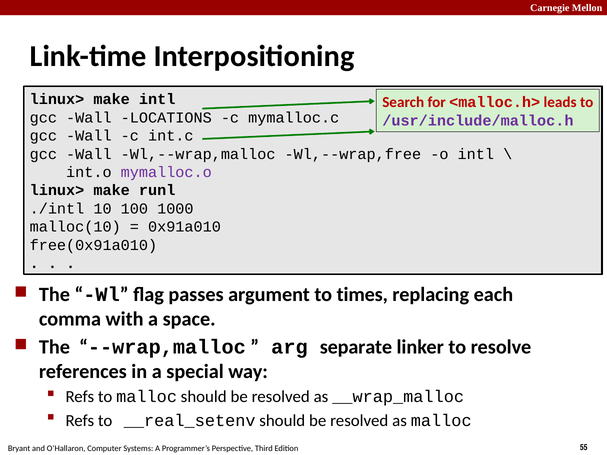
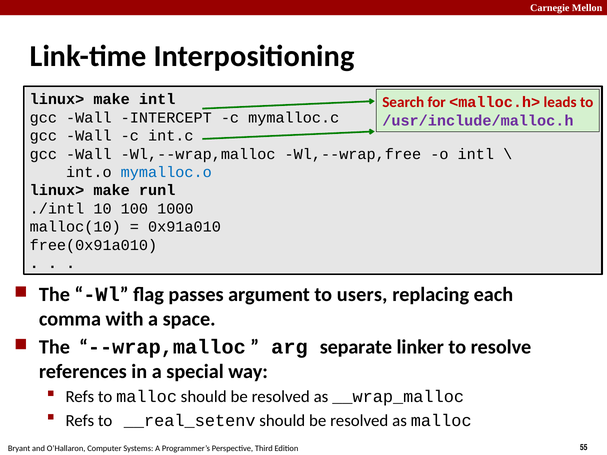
LOCATIONS: LOCATIONS -> INTERCEPT
mymalloc.o colour: purple -> blue
times: times -> users
